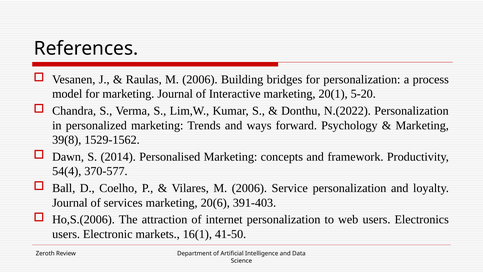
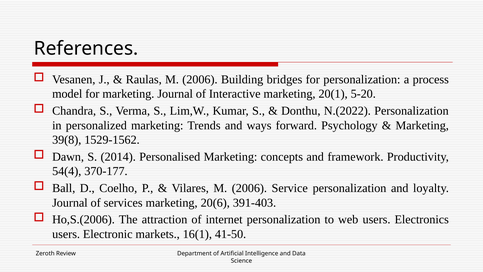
370-577: 370-577 -> 370-177
